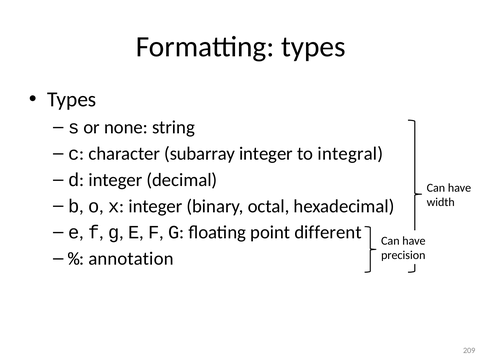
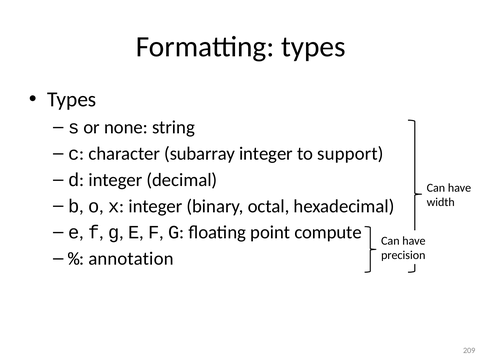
integral: integral -> support
different: different -> compute
